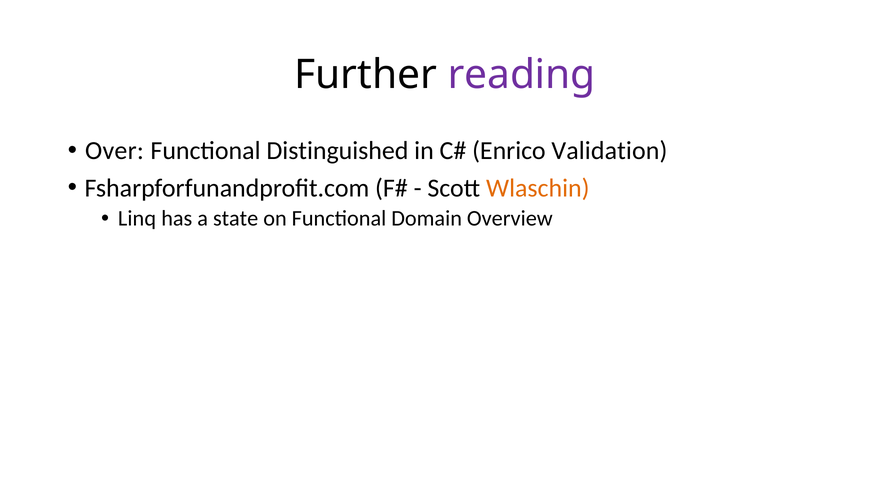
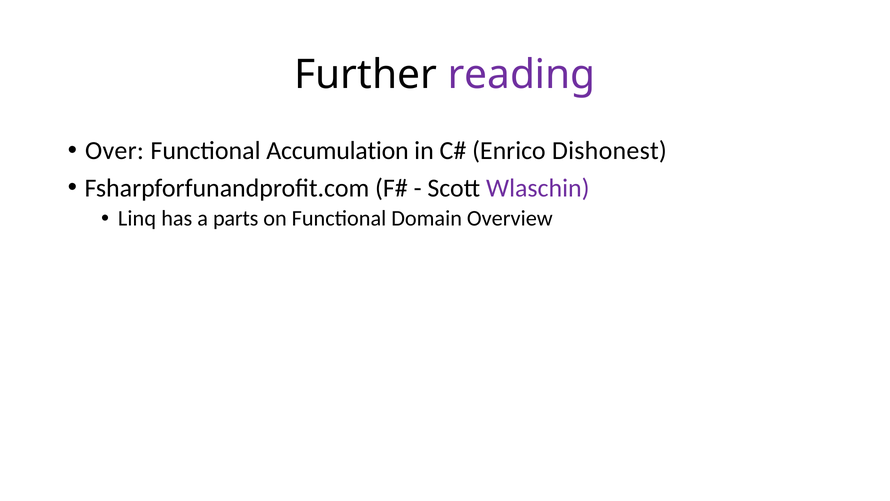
Distinguished: Distinguished -> Accumulation
Validation: Validation -> Dishonest
Wlaschin colour: orange -> purple
state: state -> parts
